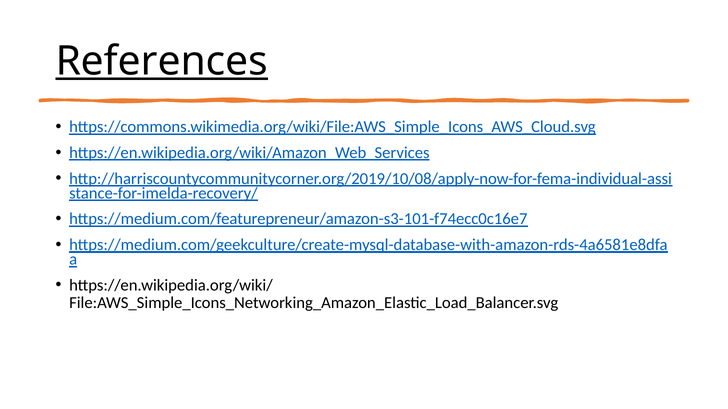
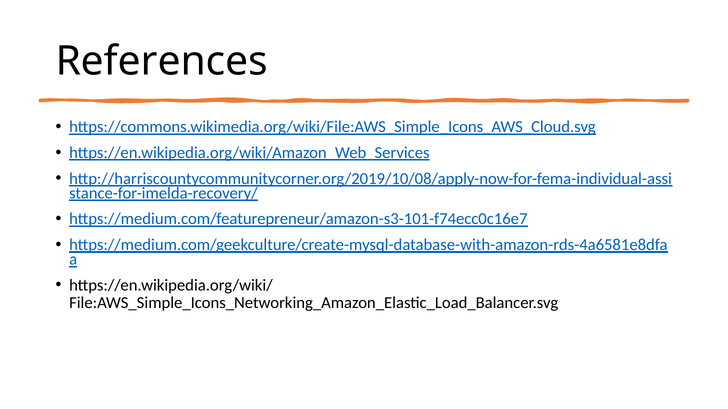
References underline: present -> none
